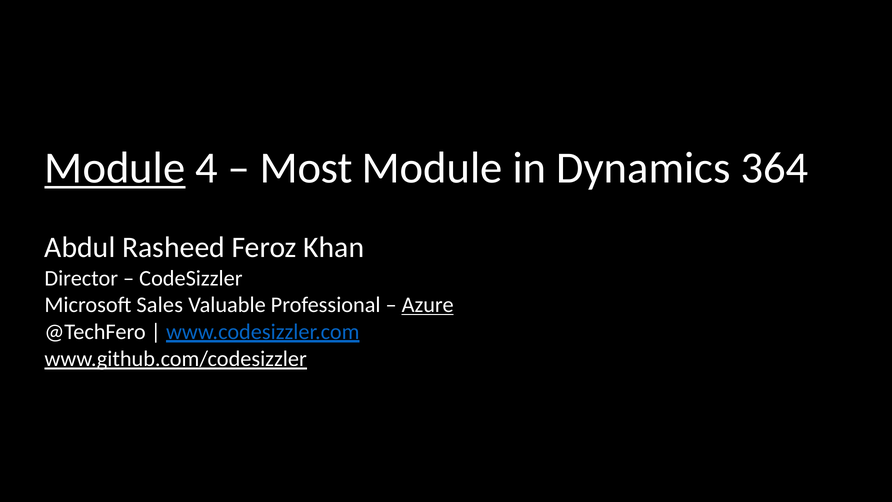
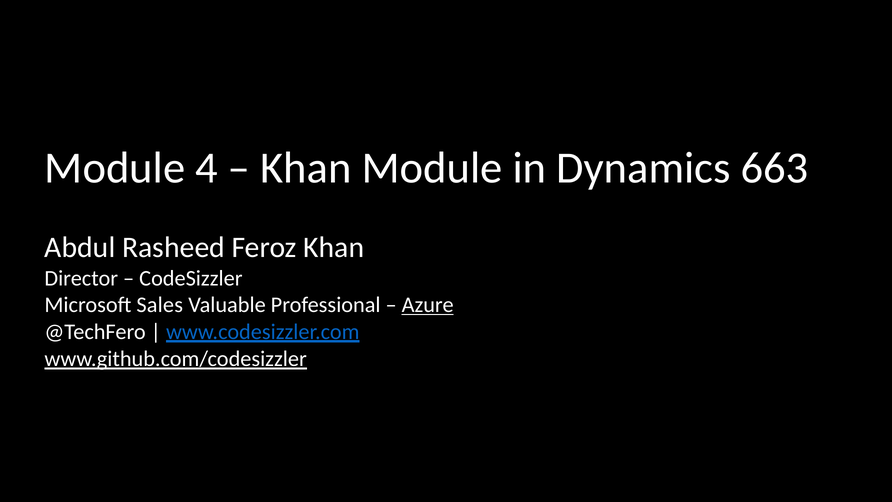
Module at (115, 168) underline: present -> none
Most at (306, 168): Most -> Khan
364: 364 -> 663
